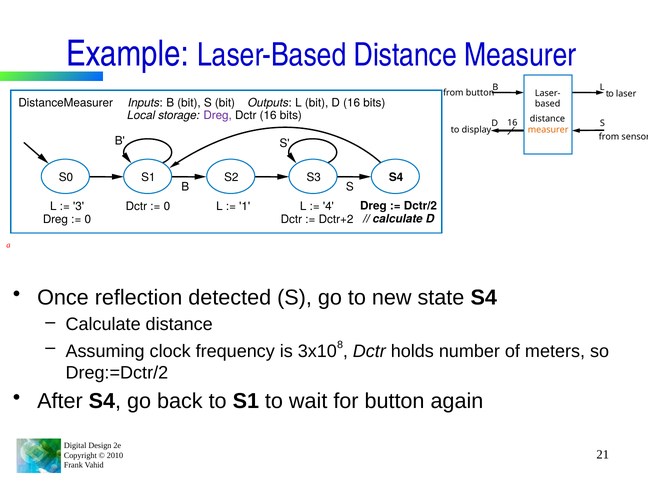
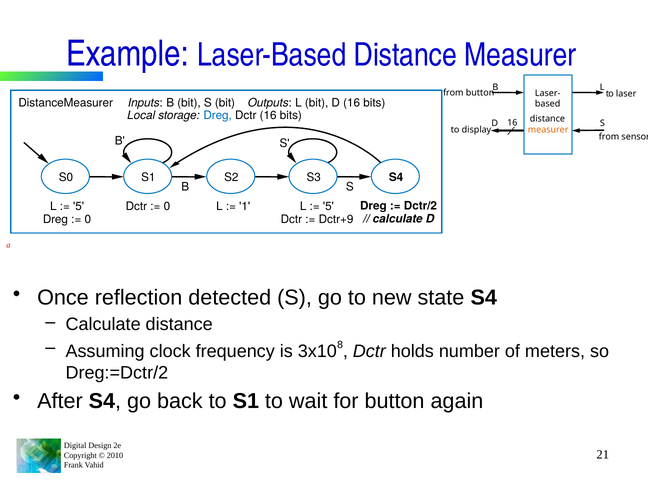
Dreg at (218, 115) colour: purple -> blue
3 at (79, 206): 3 -> 5
4 at (328, 206): 4 -> 5
Dctr+2: Dctr+2 -> Dctr+9
